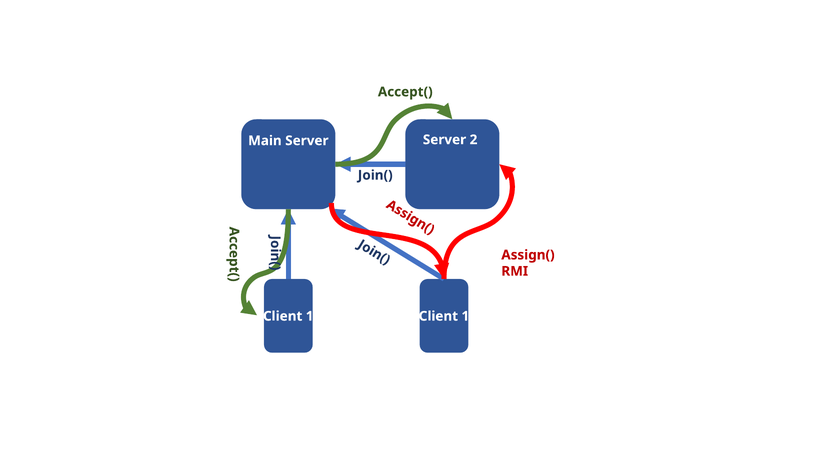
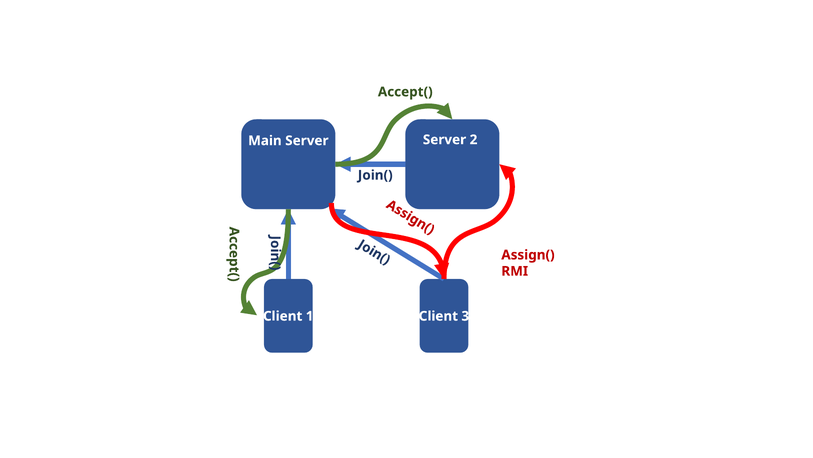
1 Client 1: 1 -> 3
